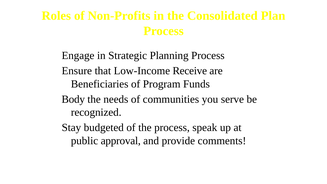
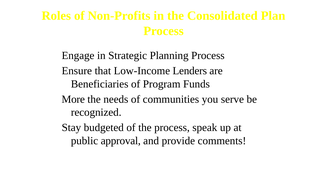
Receive: Receive -> Lenders
Body: Body -> More
